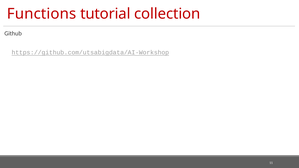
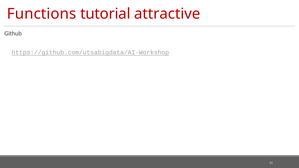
collection: collection -> attractive
